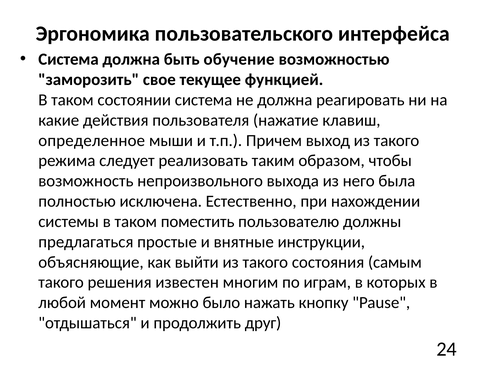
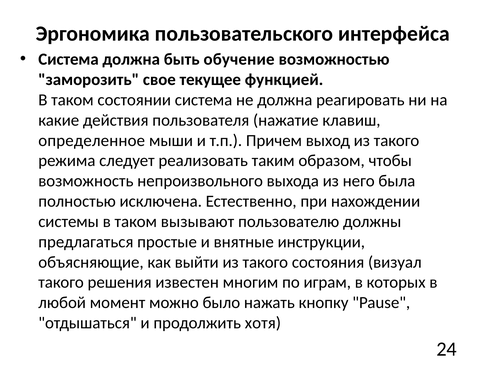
поместить: поместить -> вызывают
самым: самым -> визуал
друг: друг -> хотя
